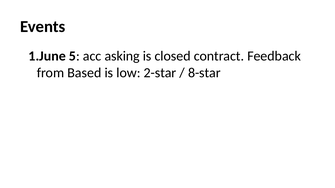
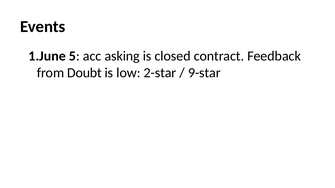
Based: Based -> Doubt
8-star: 8-star -> 9-star
